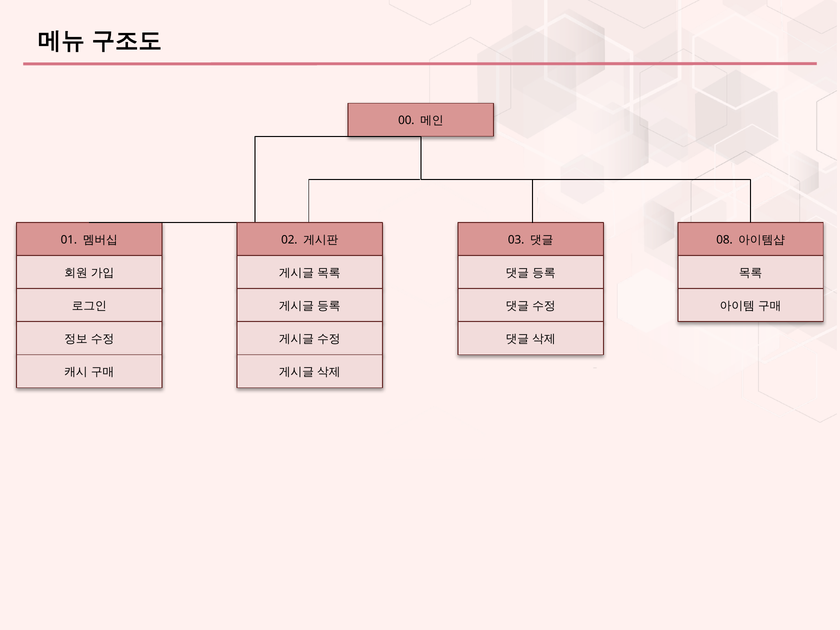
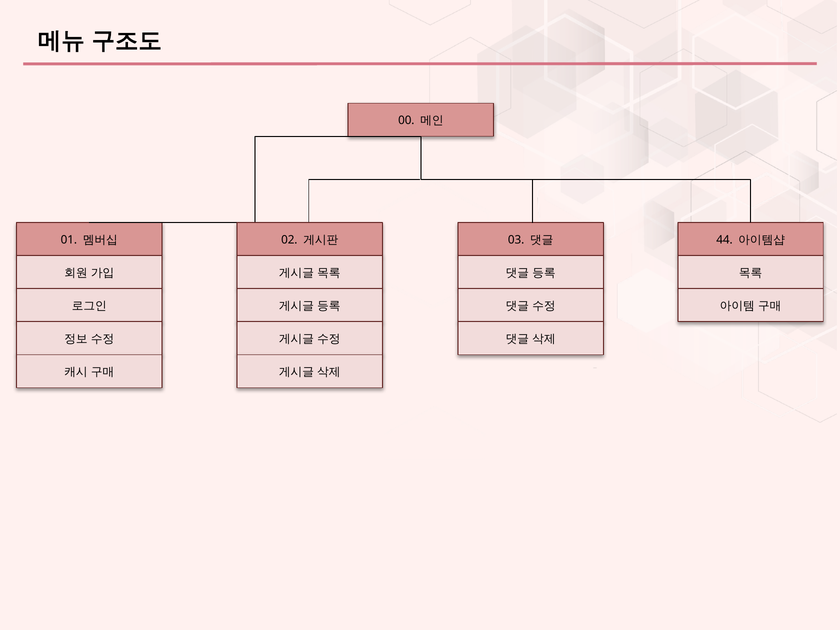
08: 08 -> 44
